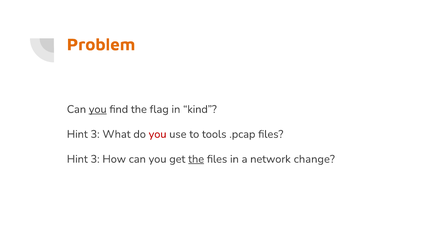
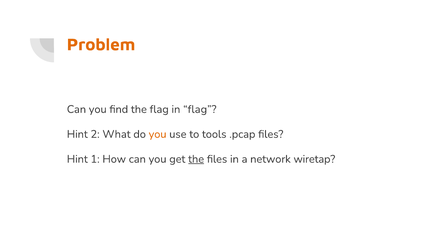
you at (98, 109) underline: present -> none
in kind: kind -> flag
3 at (95, 134): 3 -> 2
you at (158, 134) colour: red -> orange
3 at (95, 159): 3 -> 1
change: change -> wiretap
